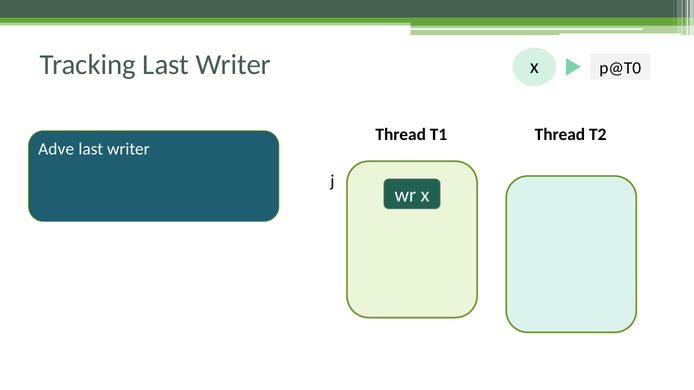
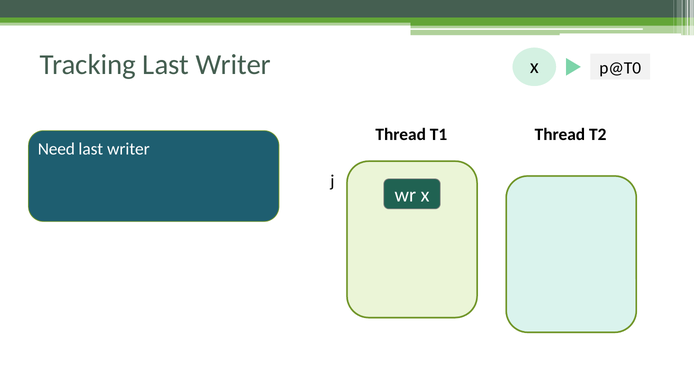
Adve: Adve -> Need
